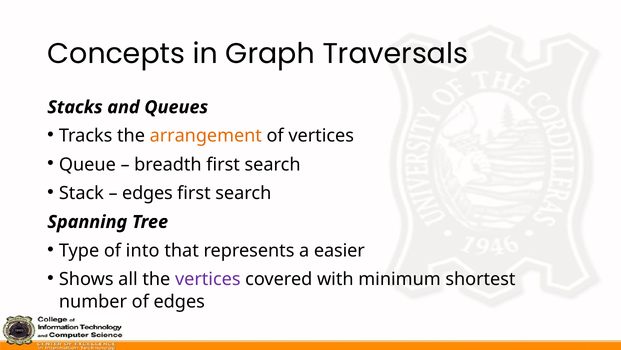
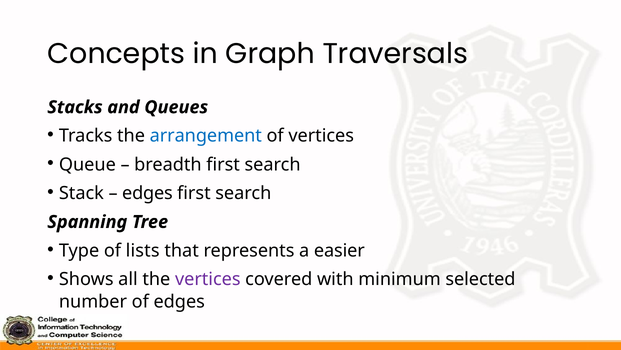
arrangement colour: orange -> blue
into: into -> lists
shortest: shortest -> selected
